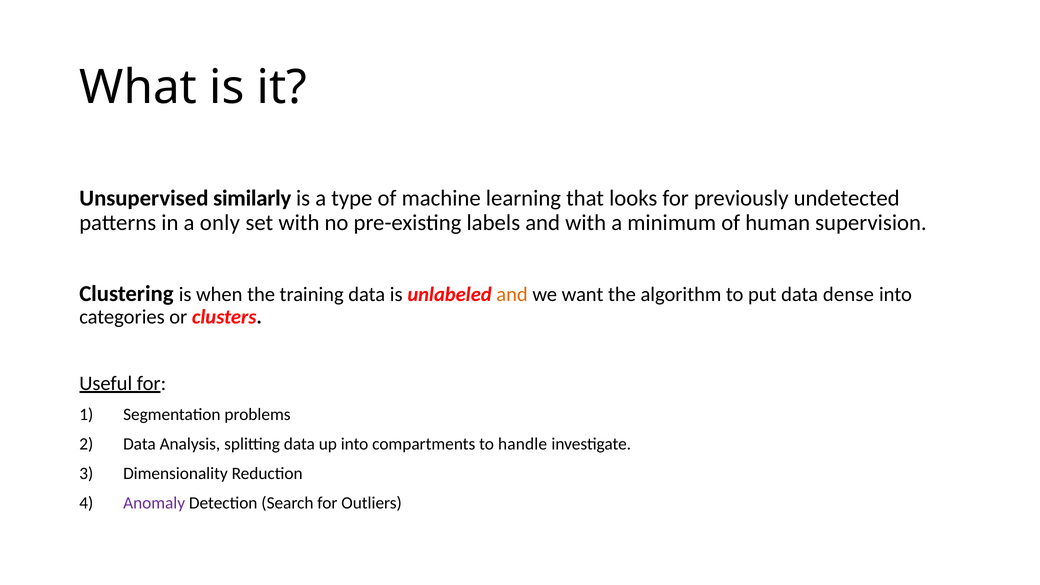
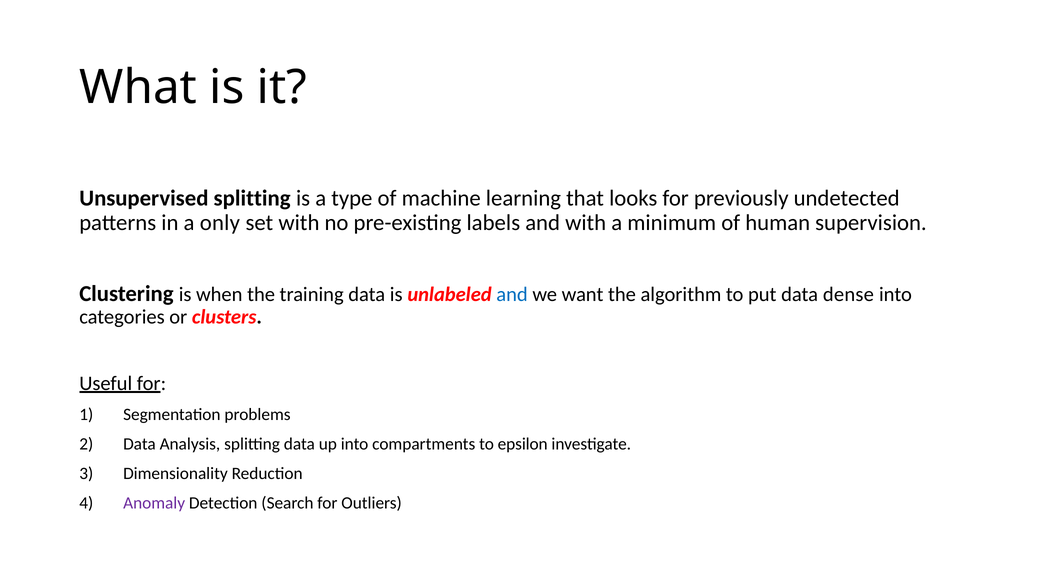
Unsupervised similarly: similarly -> splitting
and at (512, 294) colour: orange -> blue
handle: handle -> epsilon
